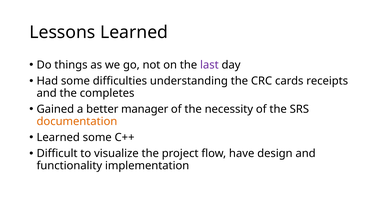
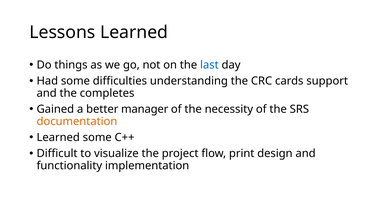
last colour: purple -> blue
receipts: receipts -> support
have: have -> print
